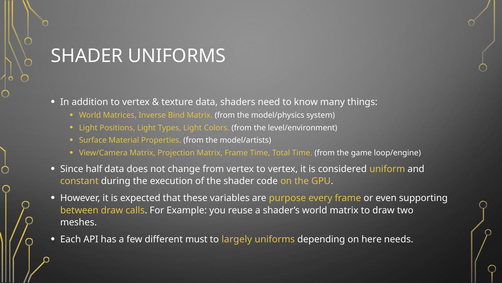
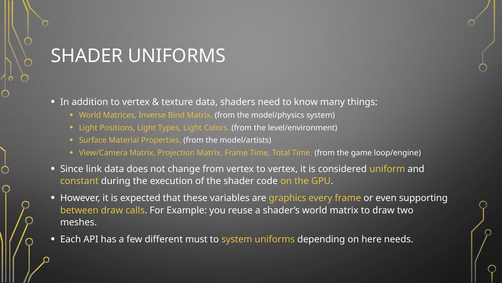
half: half -> link
purpose: purpose -> graphics
to largely: largely -> system
